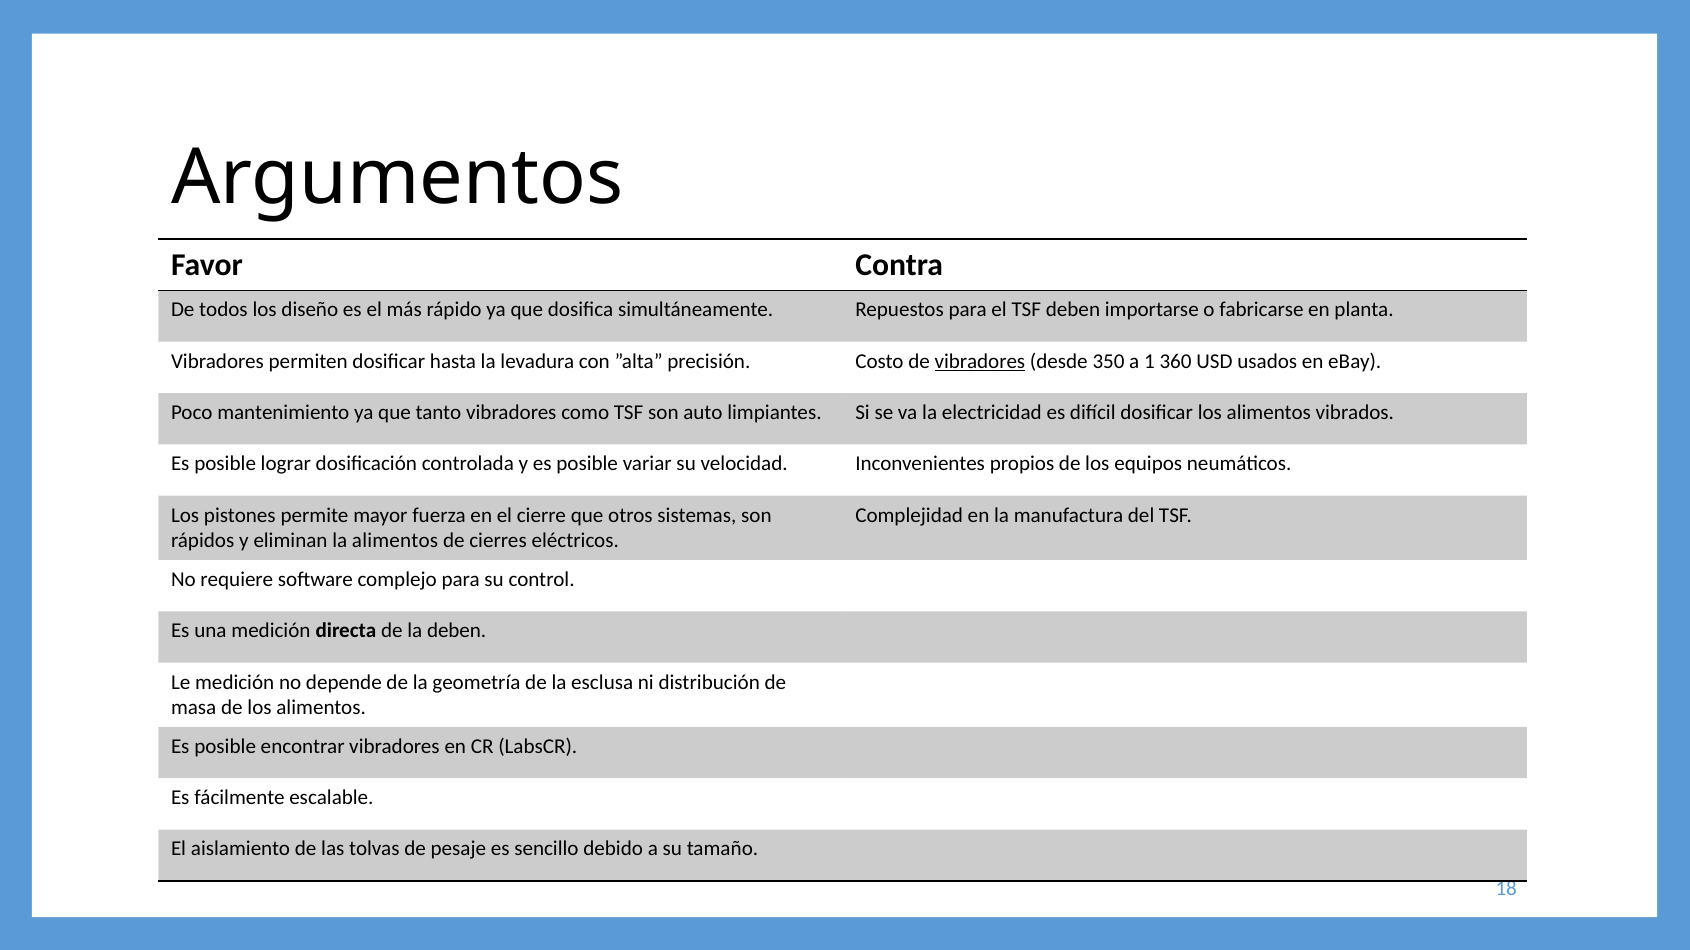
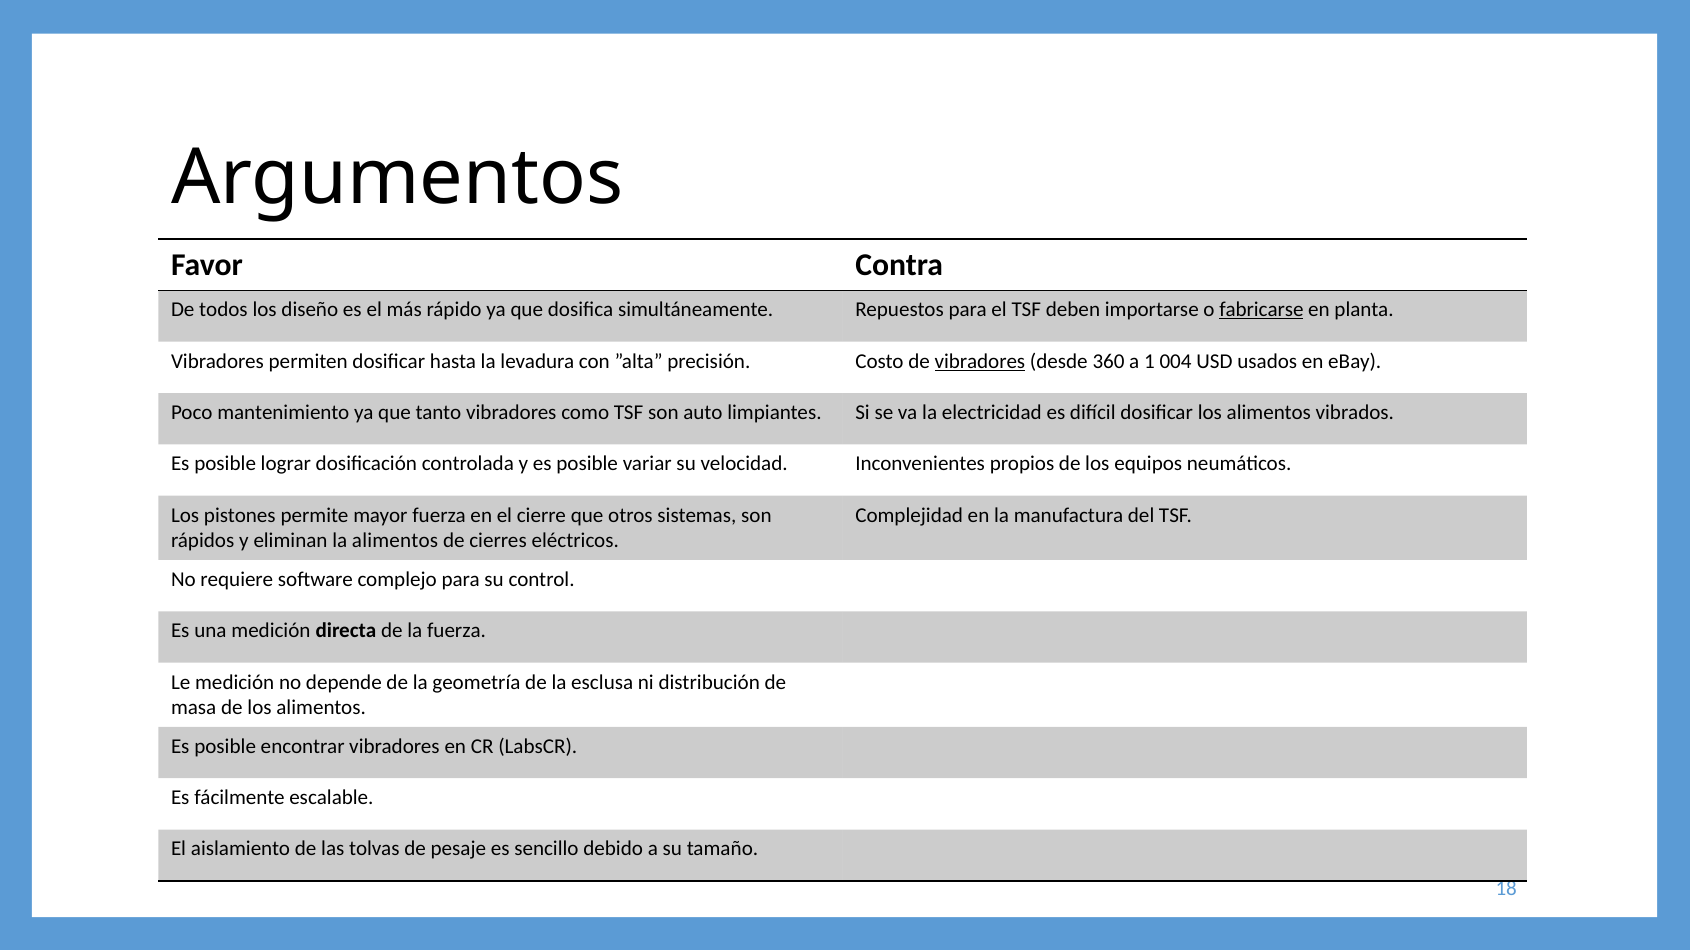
fabricarse underline: none -> present
350: 350 -> 360
360: 360 -> 004
la deben: deben -> fuerza
